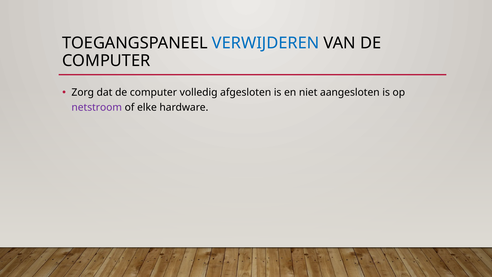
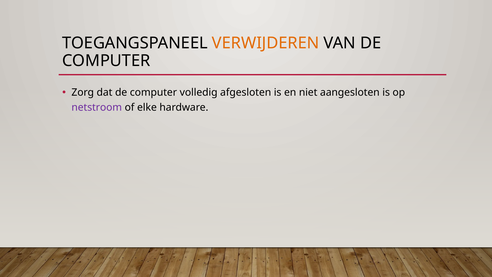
VERWIJDEREN colour: blue -> orange
